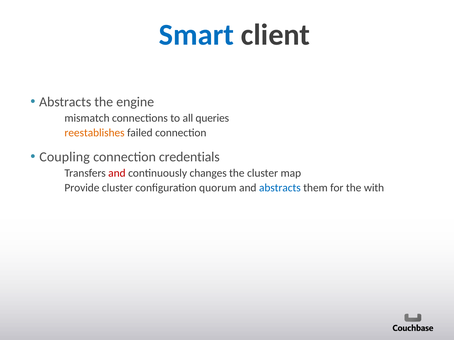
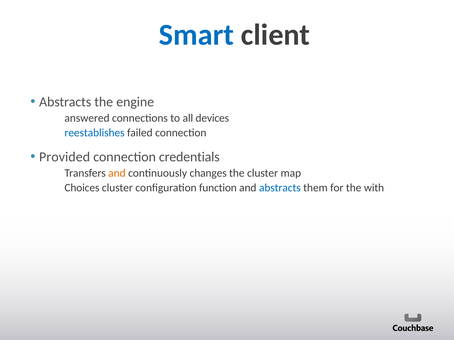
mismatch: mismatch -> answered
queries: queries -> devices
reestablishes colour: orange -> blue
Coupling: Coupling -> Provided
and at (117, 173) colour: red -> orange
Provide: Provide -> Choices
quorum: quorum -> function
